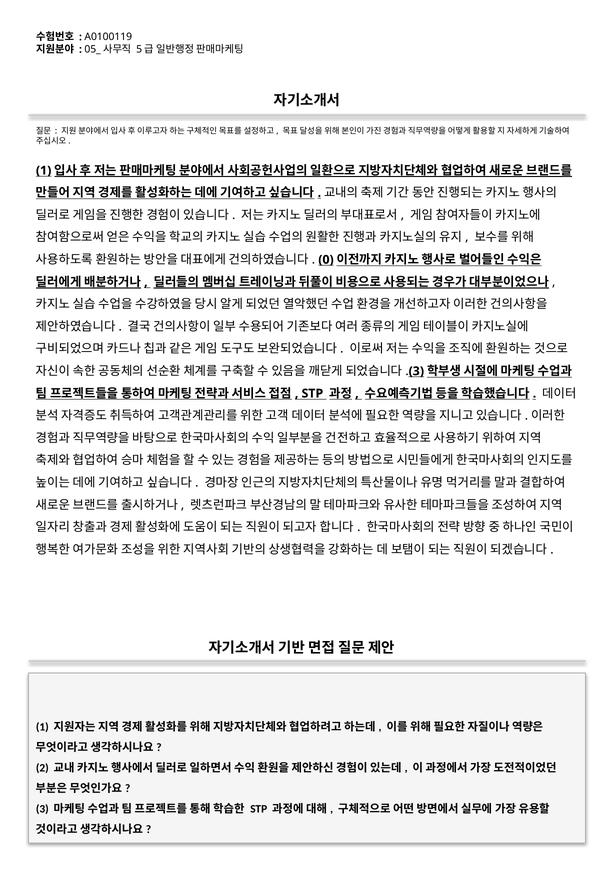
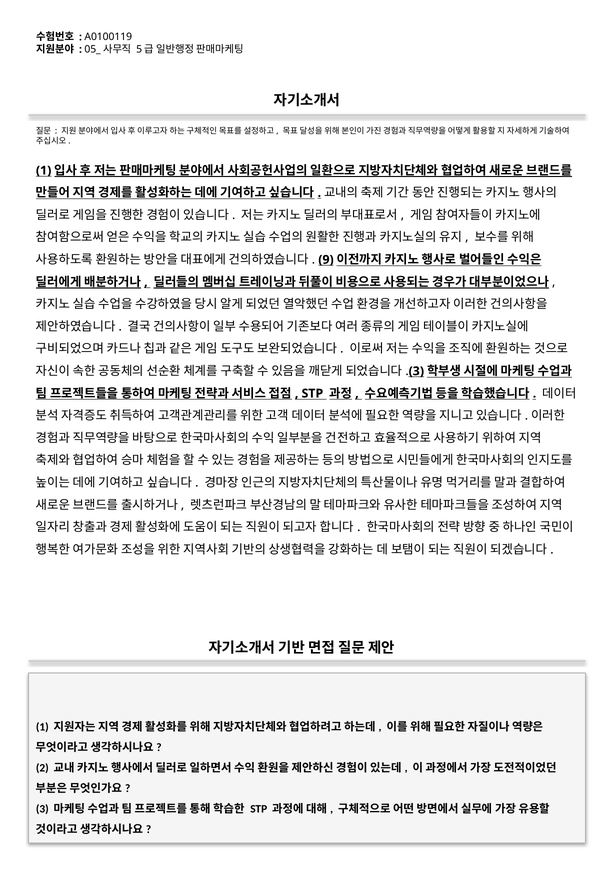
0: 0 -> 9
